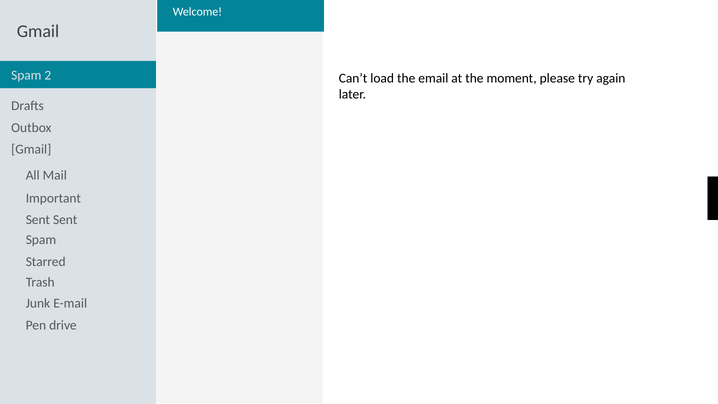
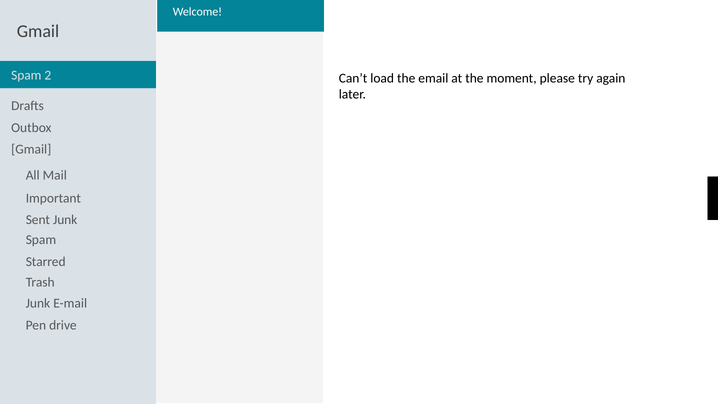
Sent Sent: Sent -> Junk
